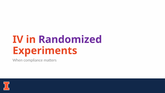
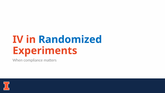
Randomized colour: purple -> blue
